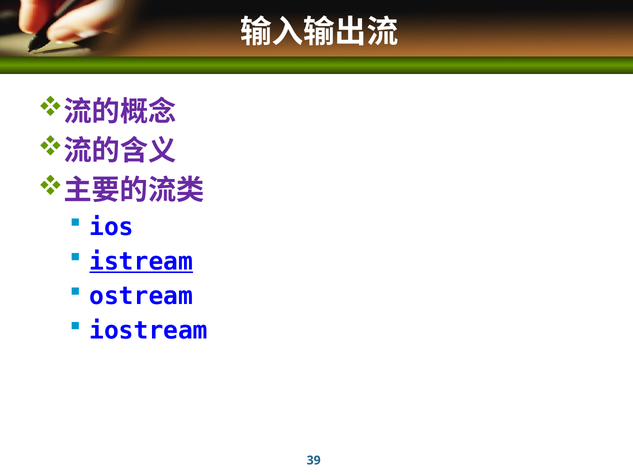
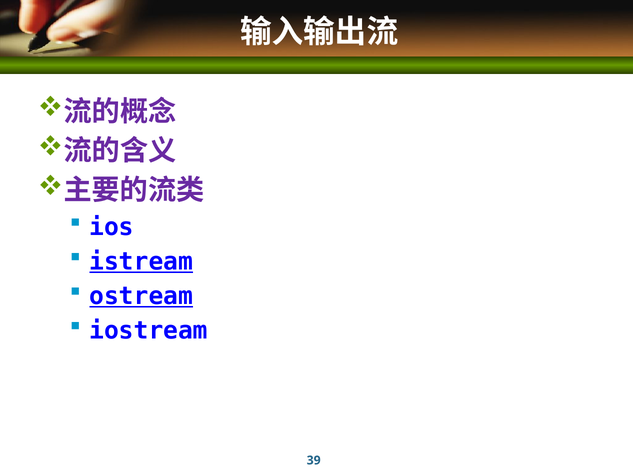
ostream underline: none -> present
